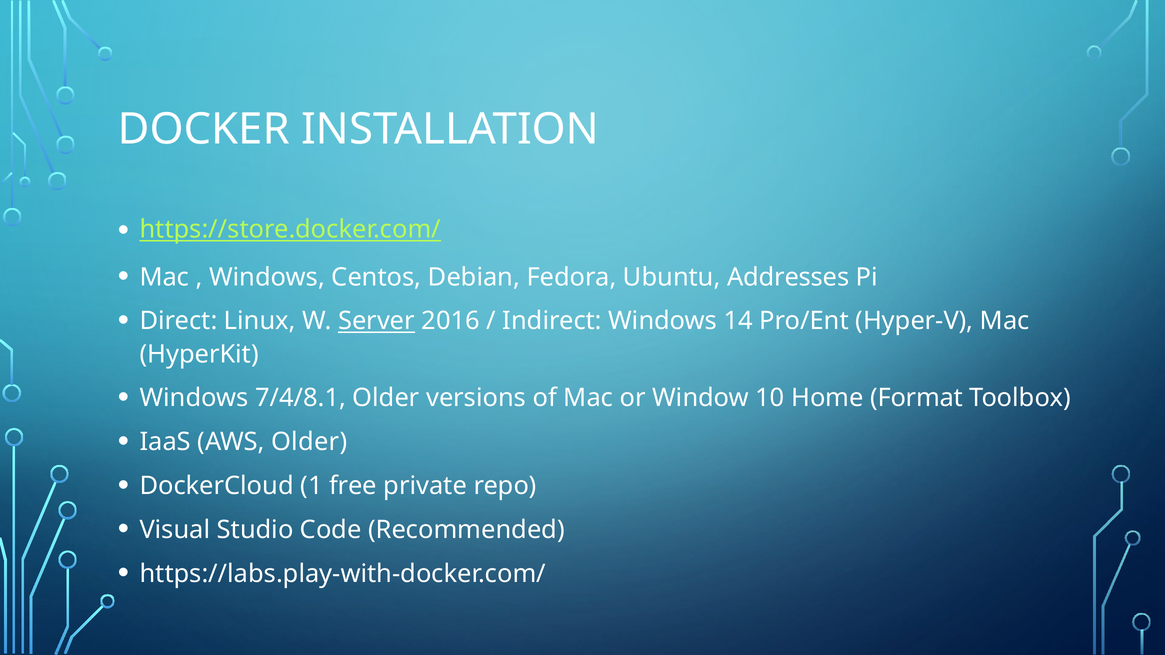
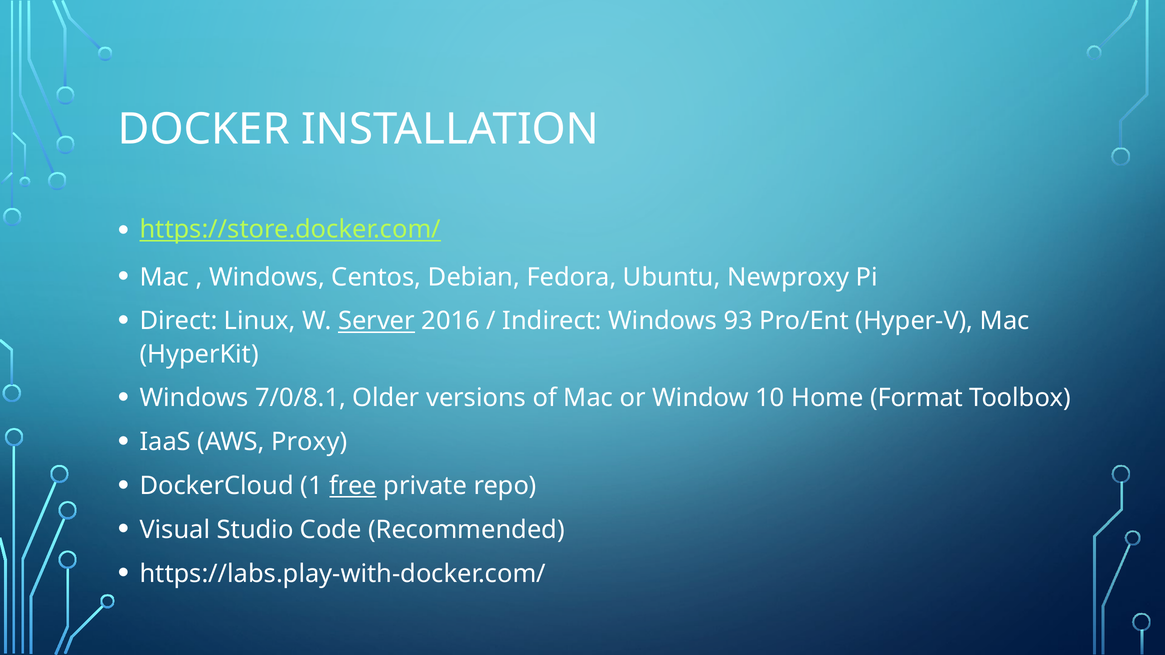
Addresses: Addresses -> Newproxy
14: 14 -> 93
7/4/8.1: 7/4/8.1 -> 7/0/8.1
AWS Older: Older -> Proxy
free underline: none -> present
